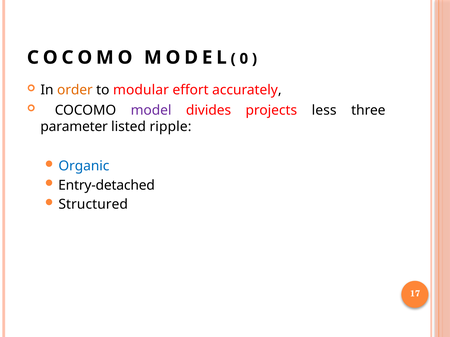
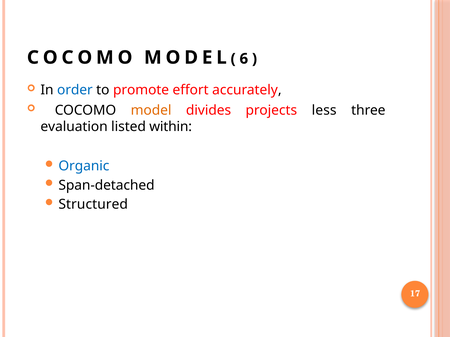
0: 0 -> 6
order colour: orange -> blue
modular: modular -> promote
model colour: purple -> orange
parameter: parameter -> evaluation
ripple: ripple -> within
Entry-detached: Entry-detached -> Span-detached
